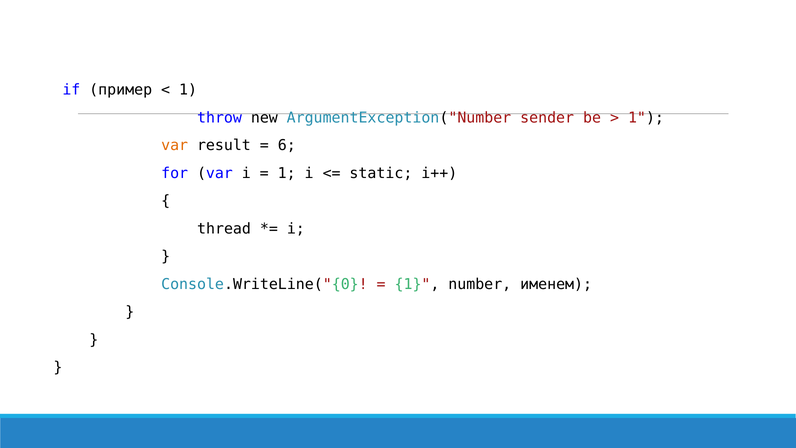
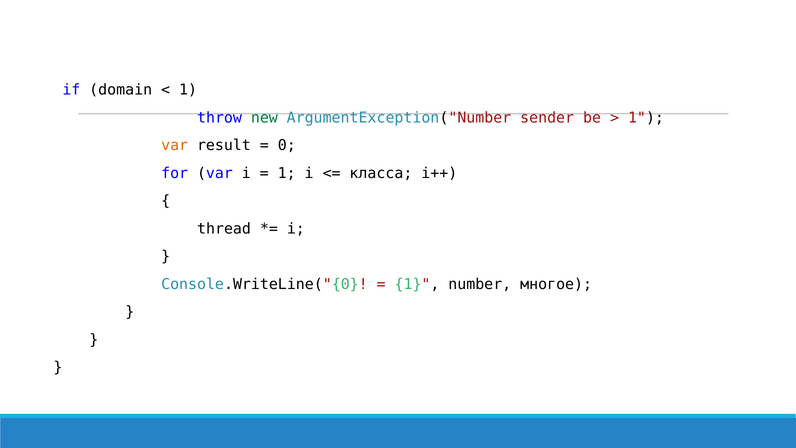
пример: пример -> domain
new colour: black -> green
6: 6 -> 0
static: static -> класса
именем: именем -> многое
